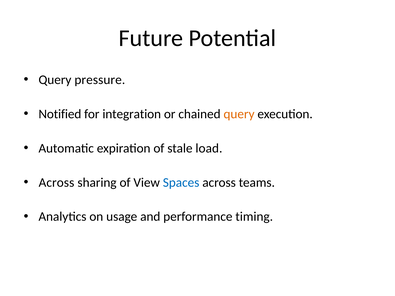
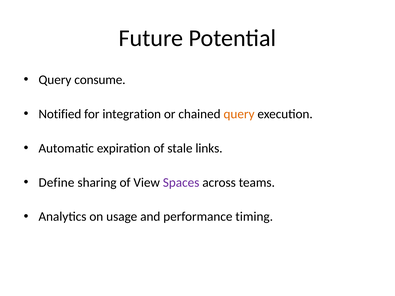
pressure: pressure -> consume
load: load -> links
Across at (56, 183): Across -> Define
Spaces colour: blue -> purple
